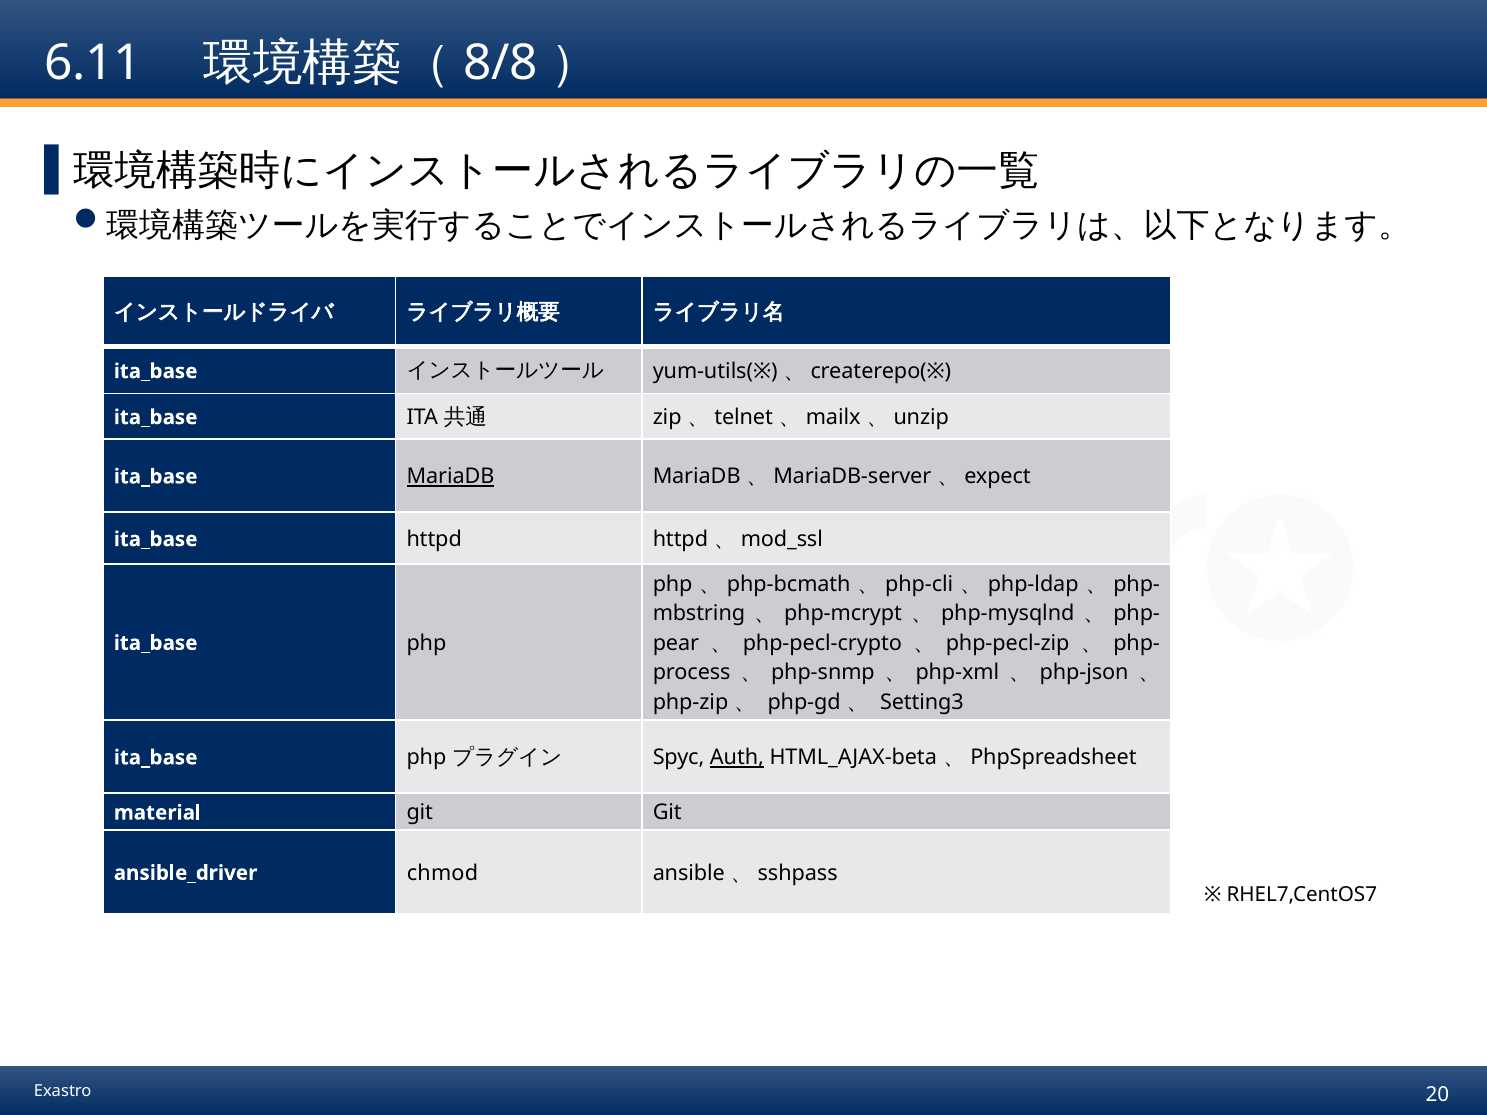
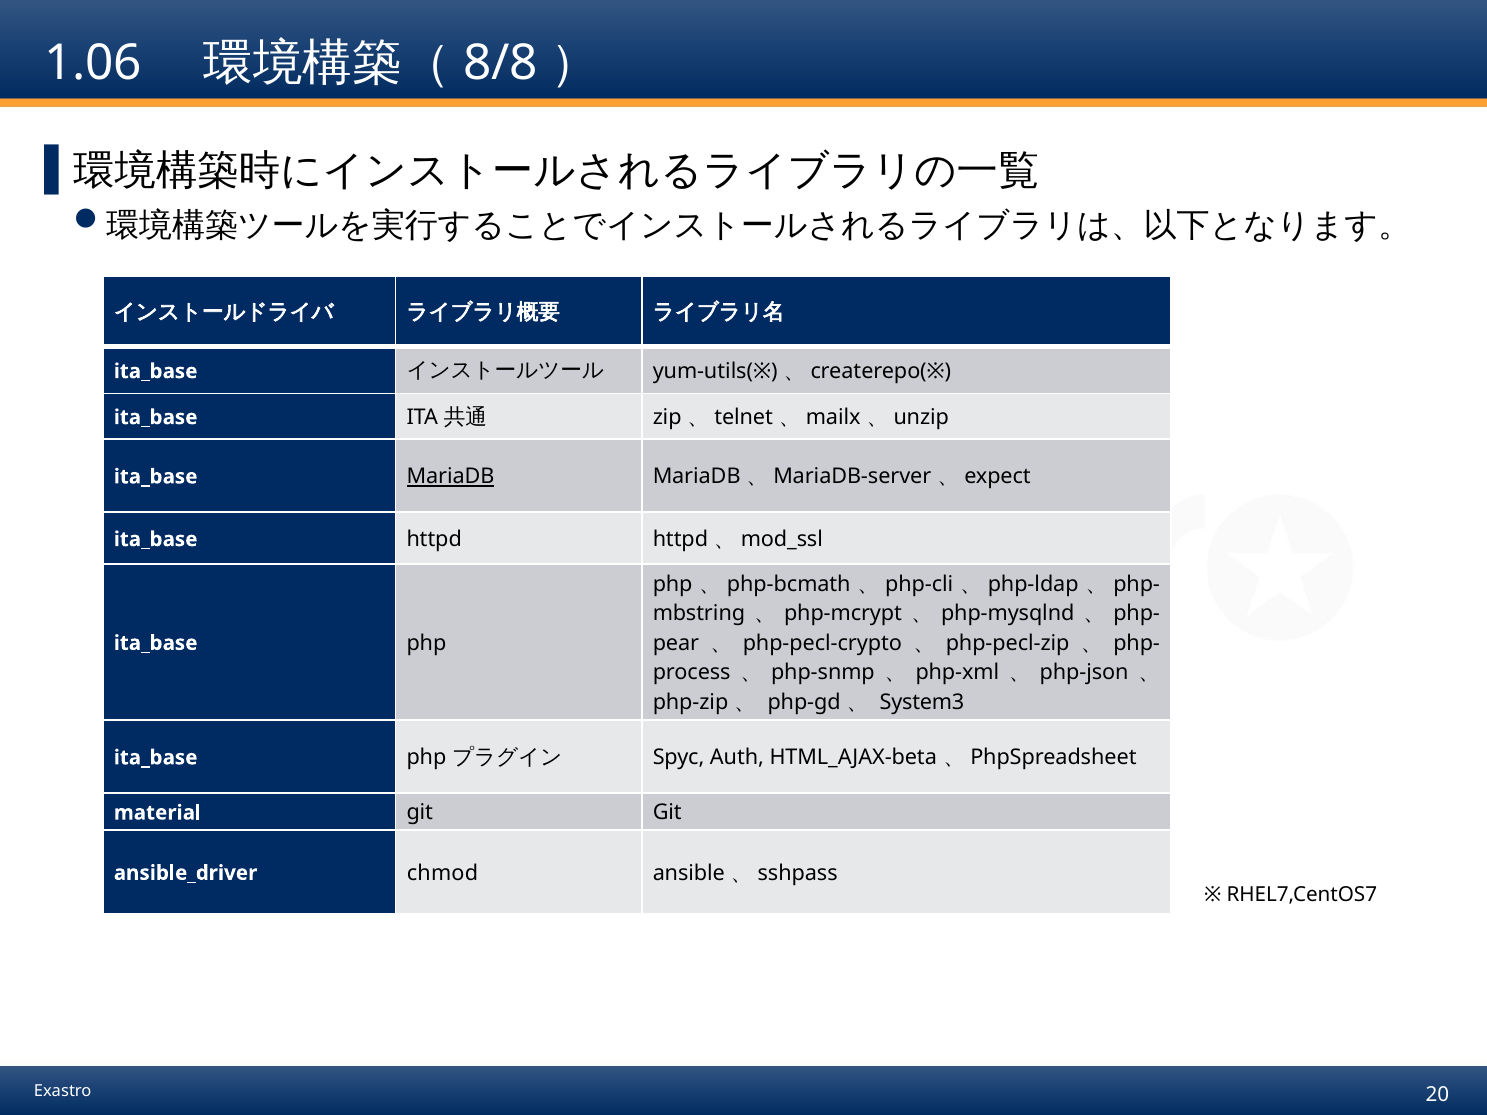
6.11: 6.11 -> 1.06
Setting3: Setting3 -> System3
Auth underline: present -> none
